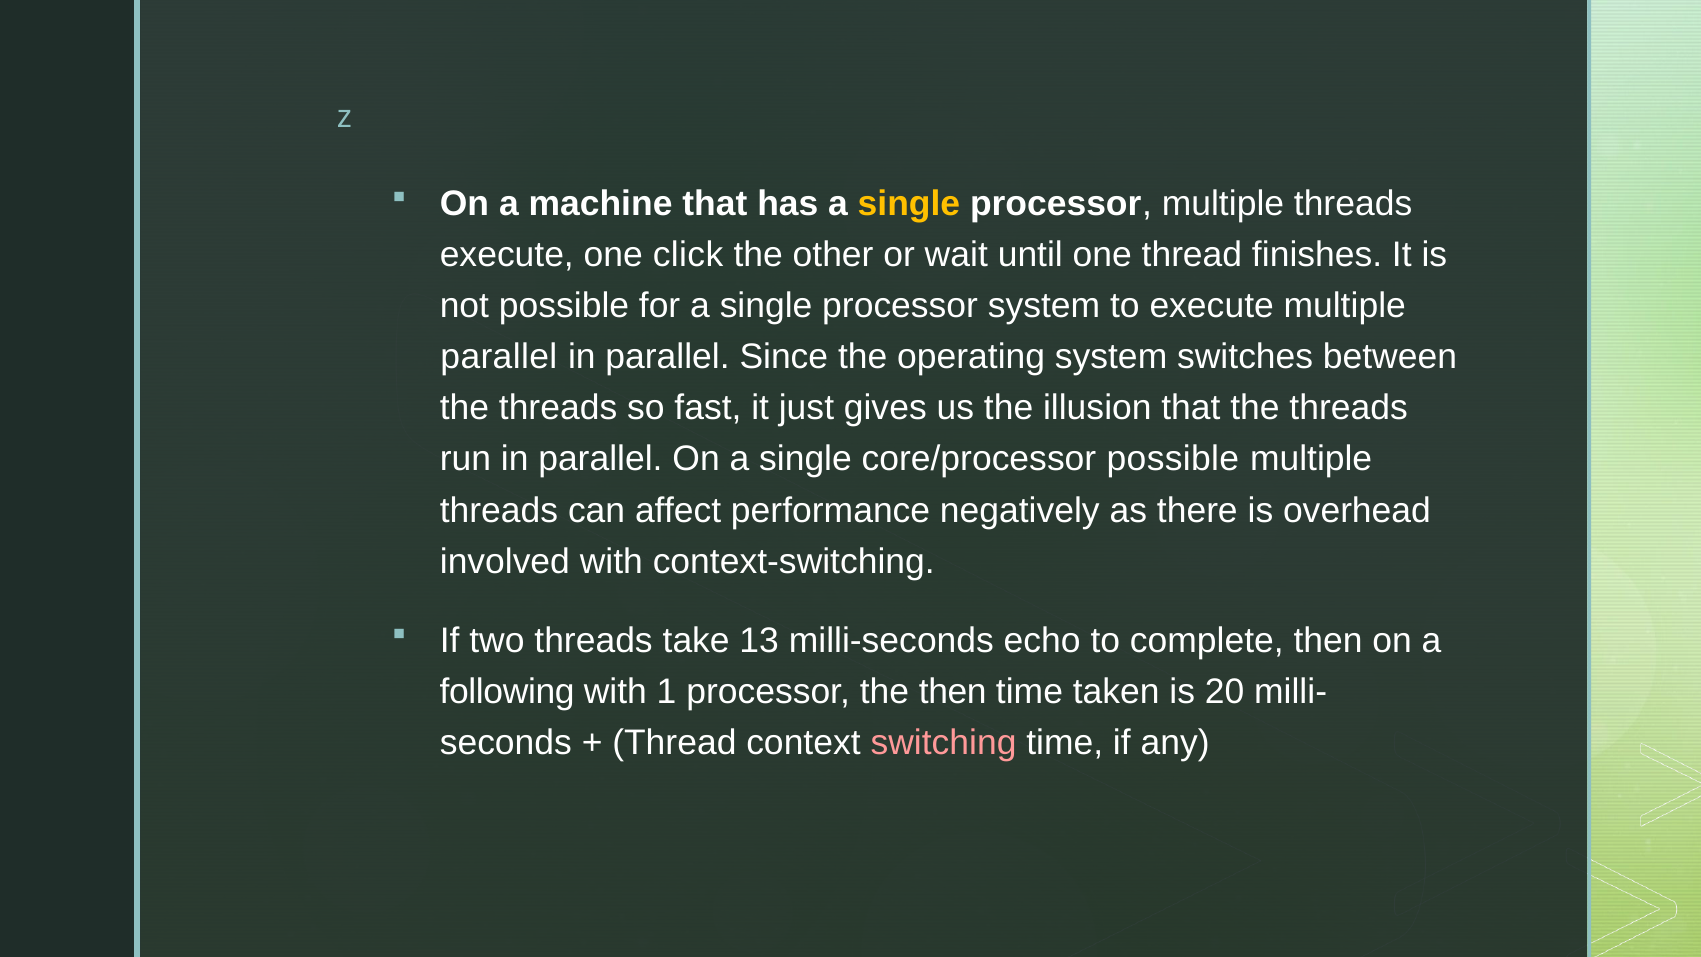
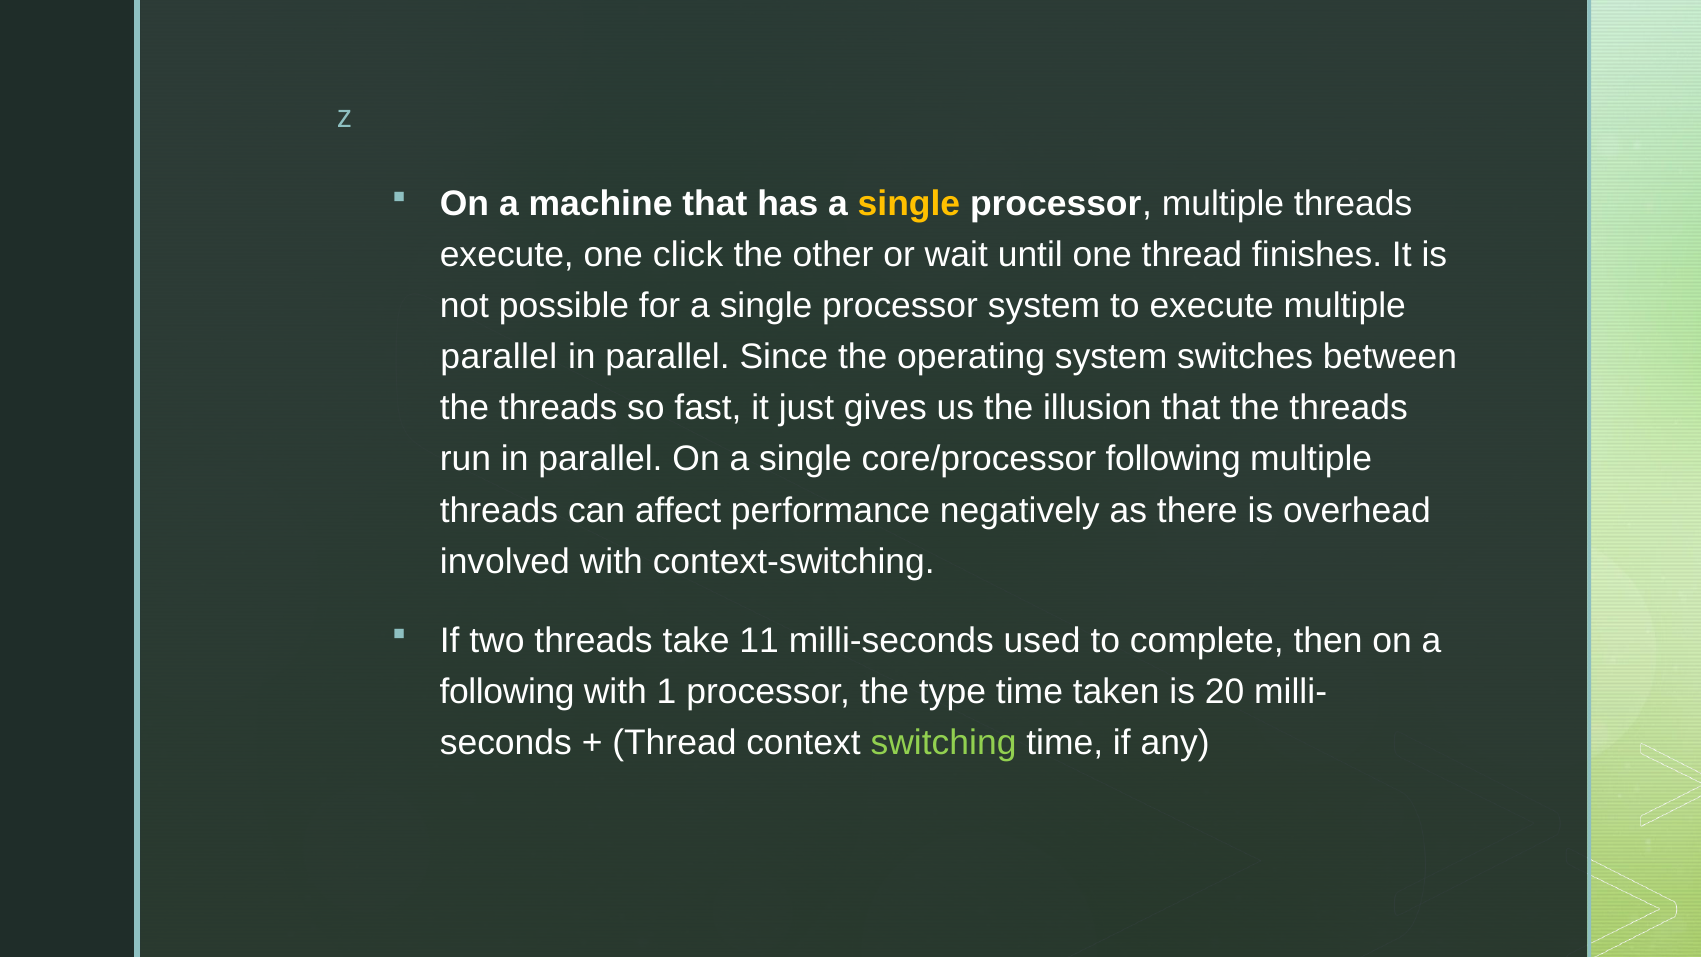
core/processor possible: possible -> following
13: 13 -> 11
echo: echo -> used
the then: then -> type
switching colour: pink -> light green
